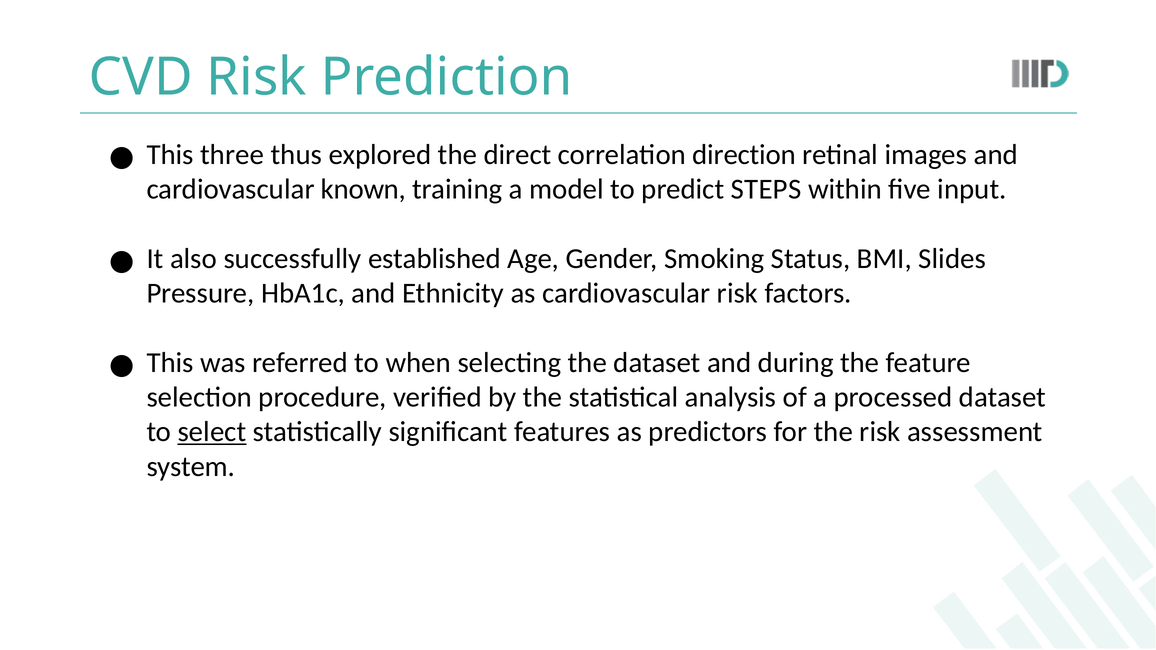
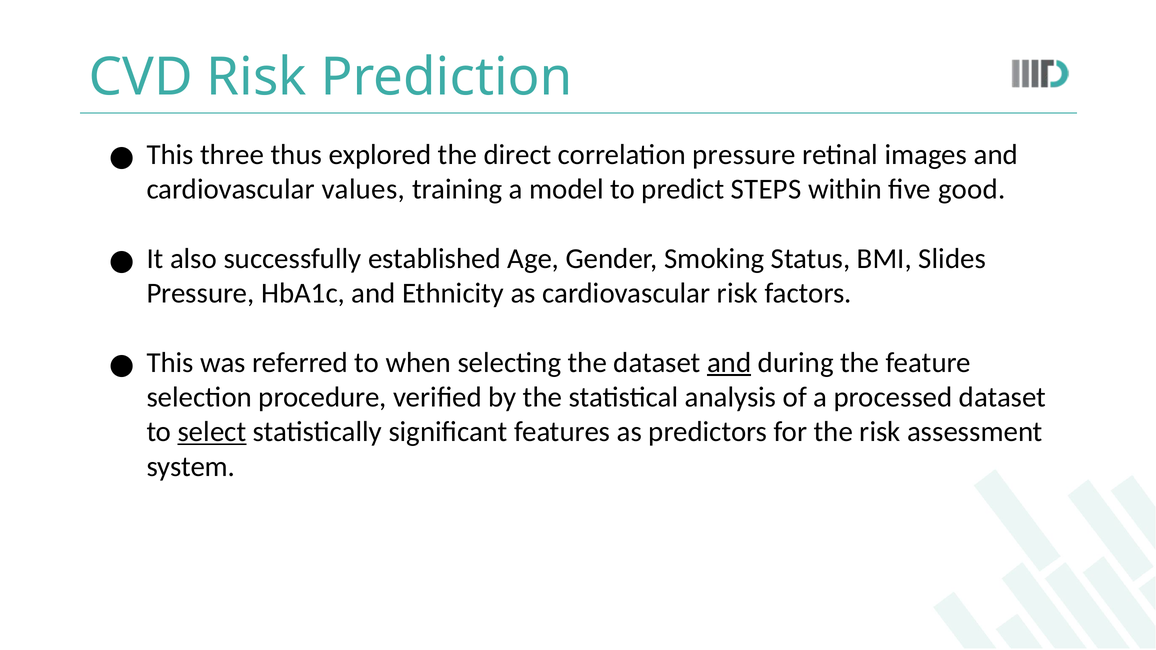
correlation direction: direction -> pressure
known: known -> values
input: input -> good
and at (729, 363) underline: none -> present
